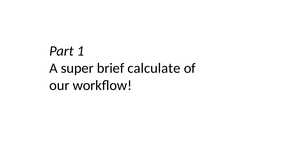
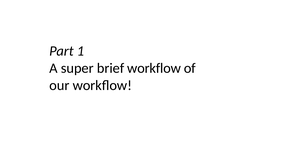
brief calculate: calculate -> workflow
